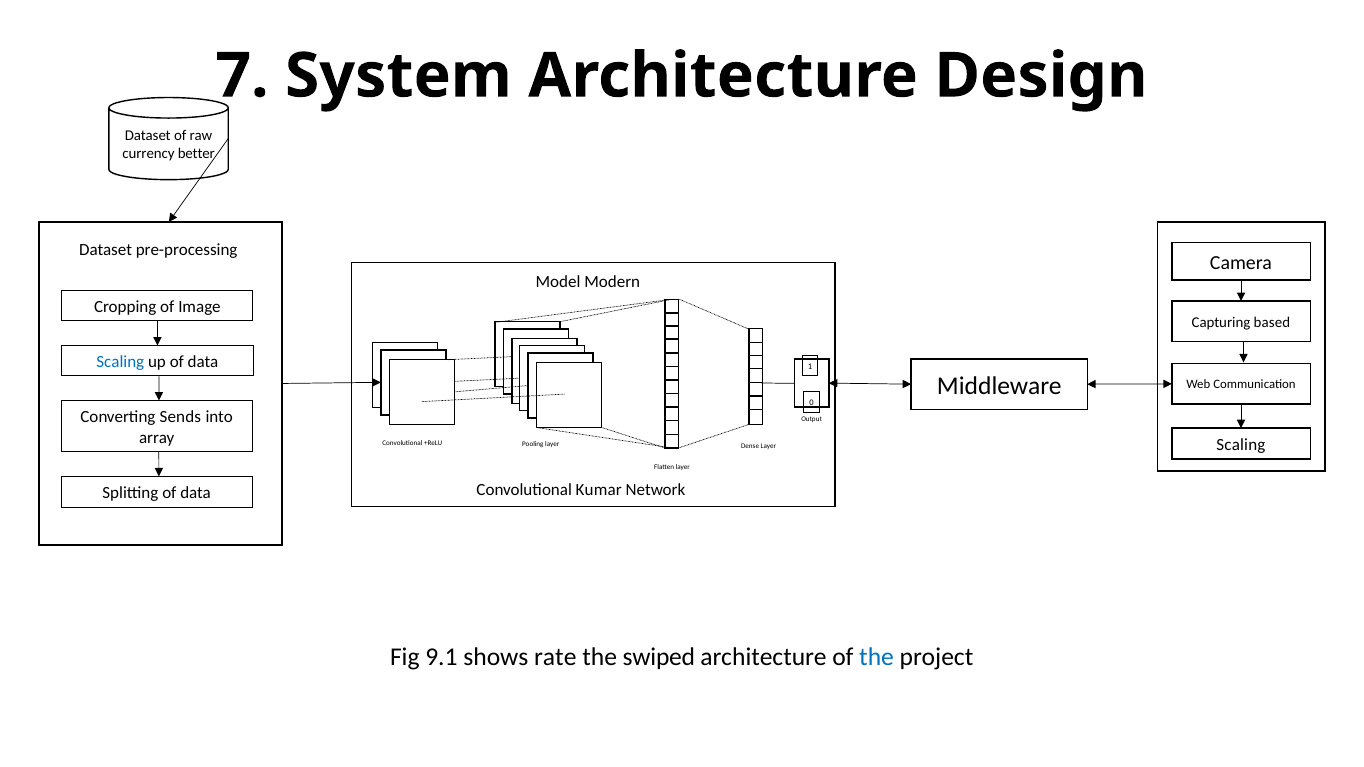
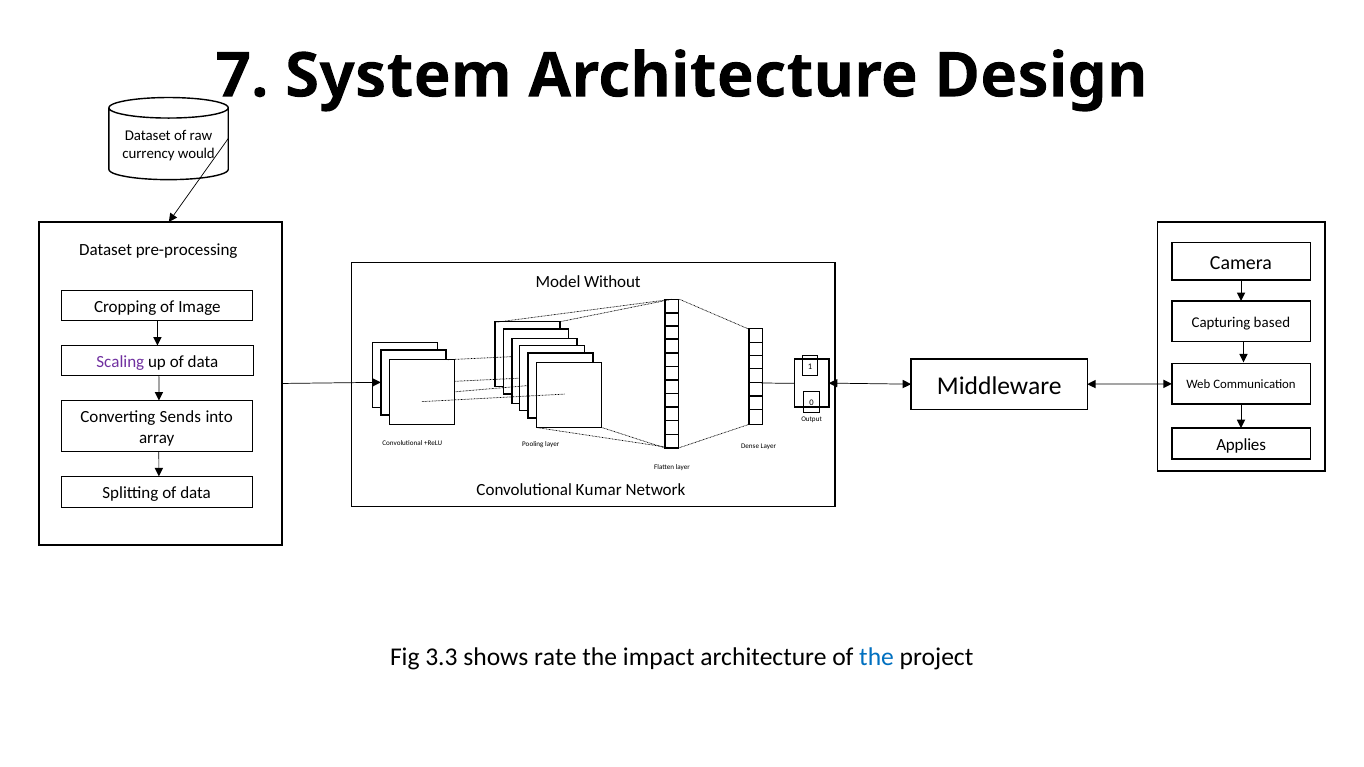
better: better -> would
Modern: Modern -> Without
Scaling at (120, 362) colour: blue -> purple
Scaling at (1241, 445): Scaling -> Applies
9.1: 9.1 -> 3.3
swiped: swiped -> impact
